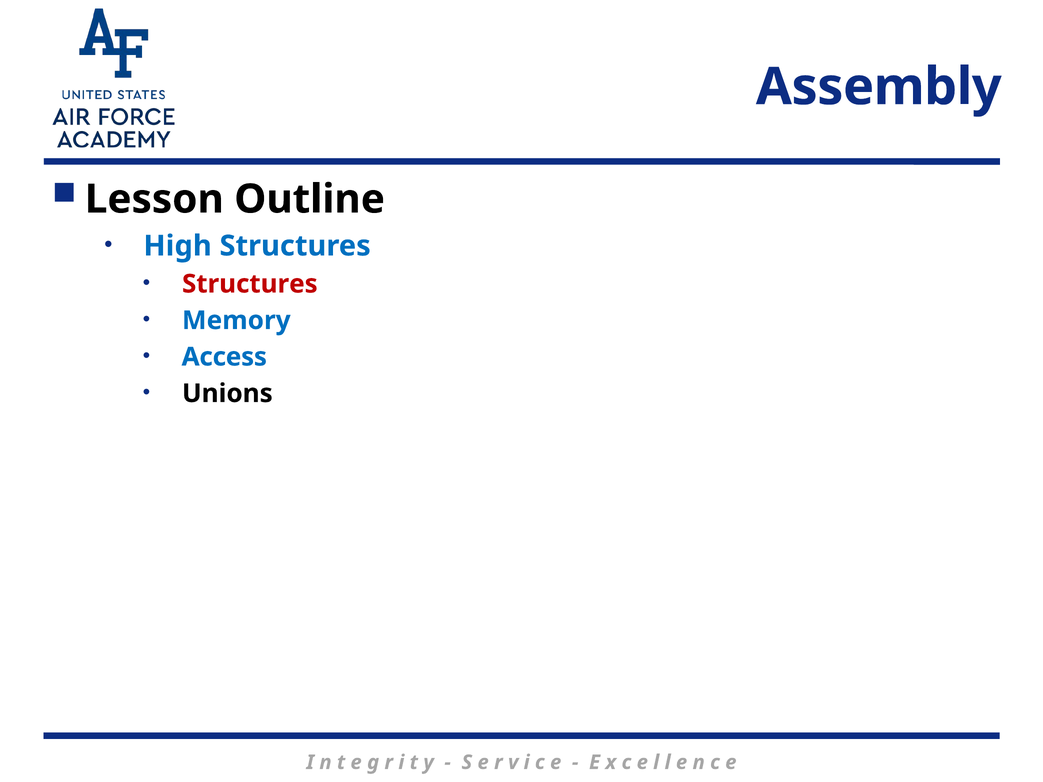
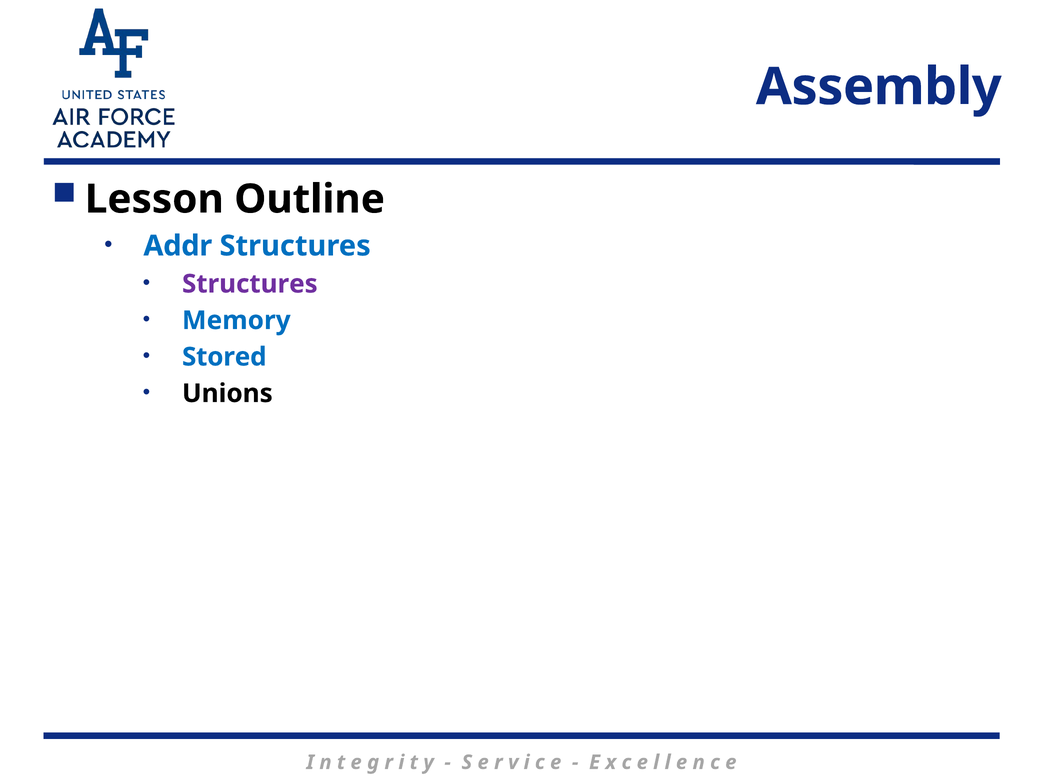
High: High -> Addr
Structures at (250, 284) colour: red -> purple
Access: Access -> Stored
